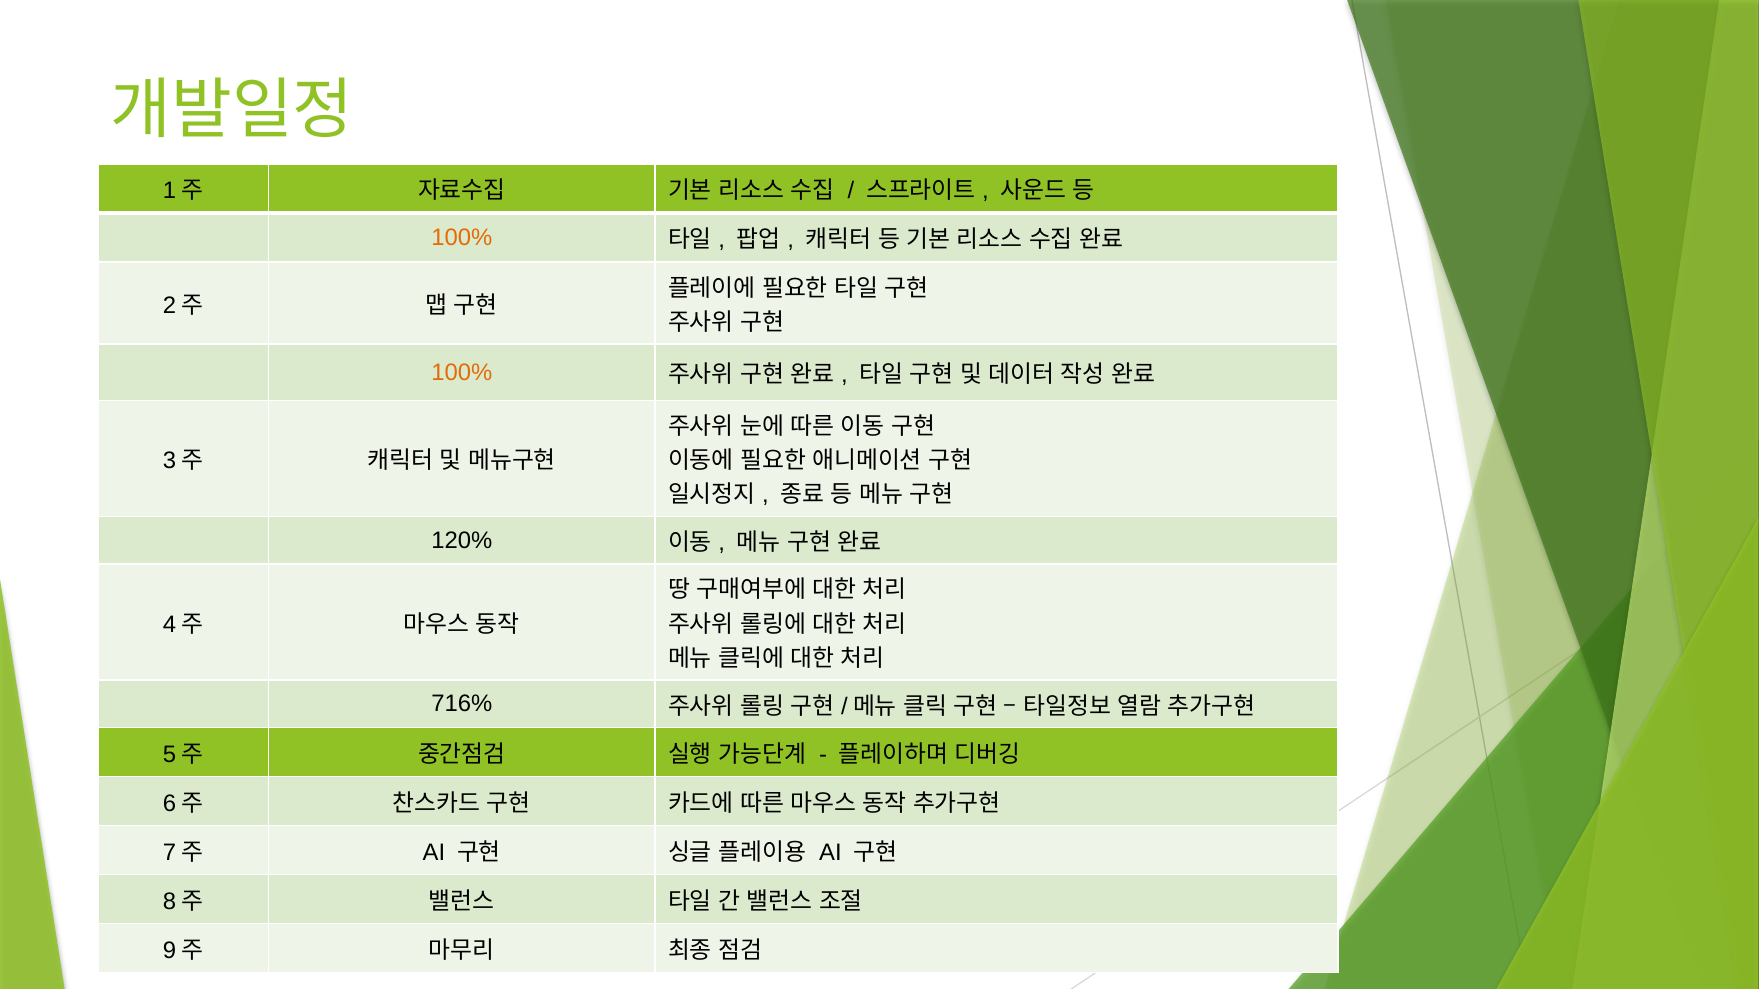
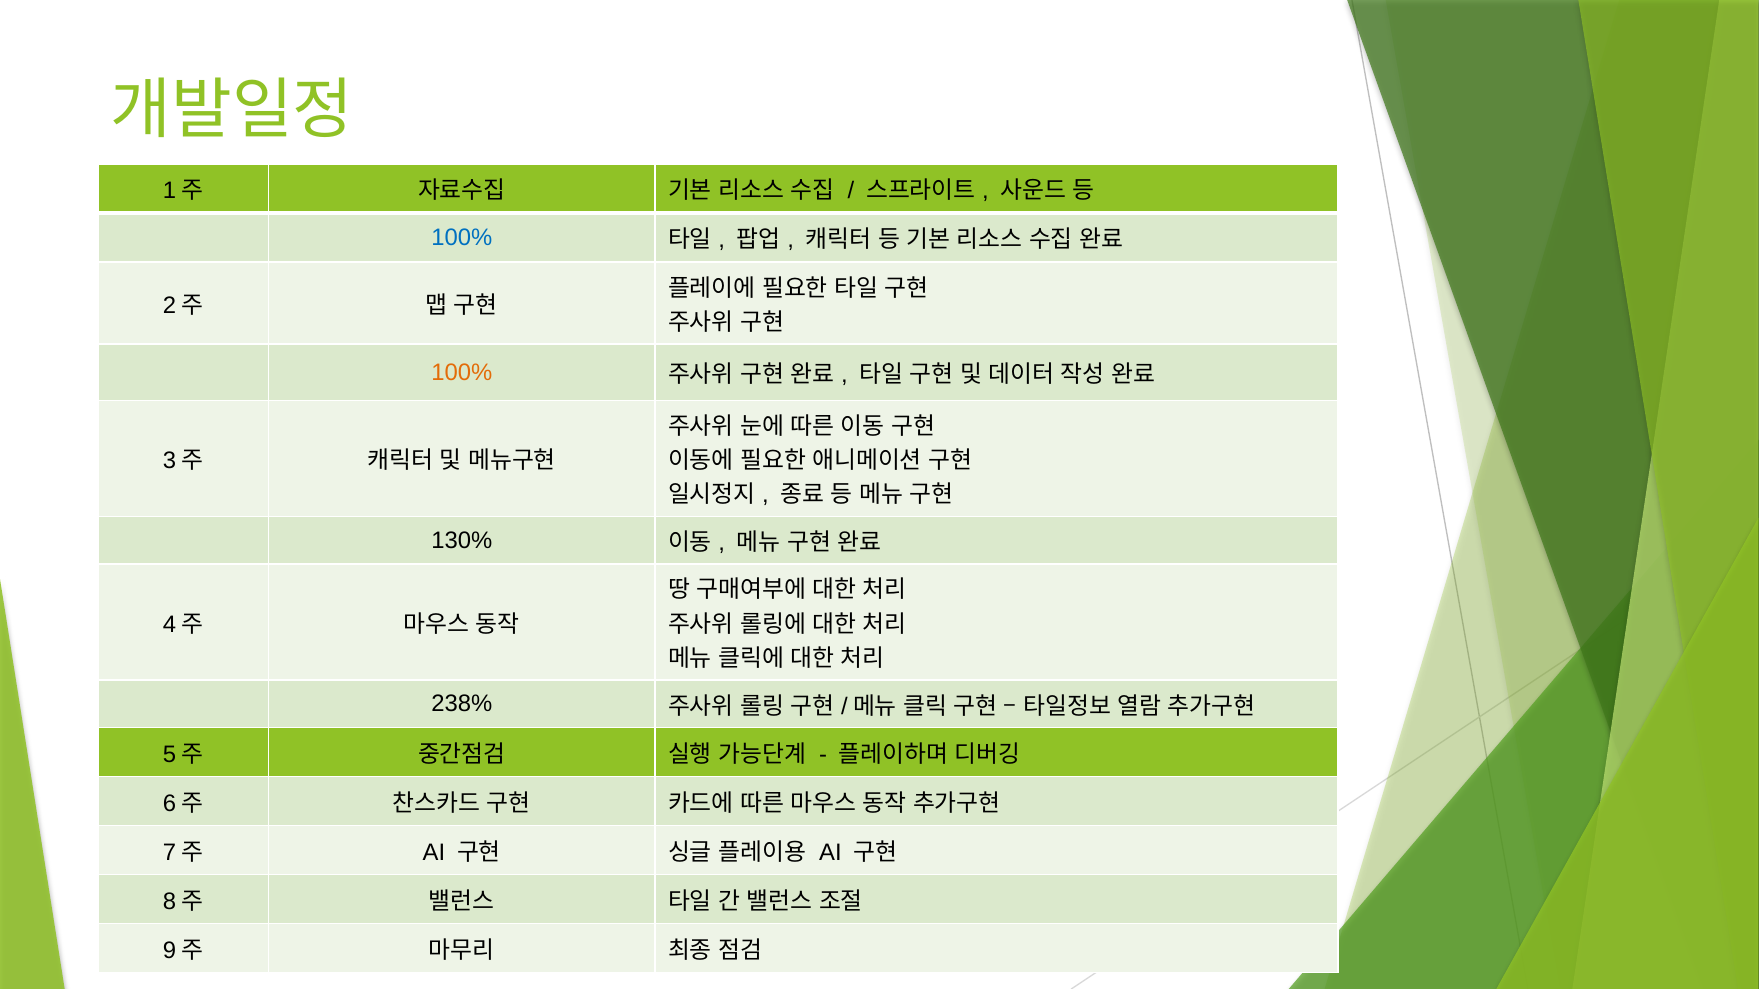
100% at (462, 238) colour: orange -> blue
120%: 120% -> 130%
716%: 716% -> 238%
